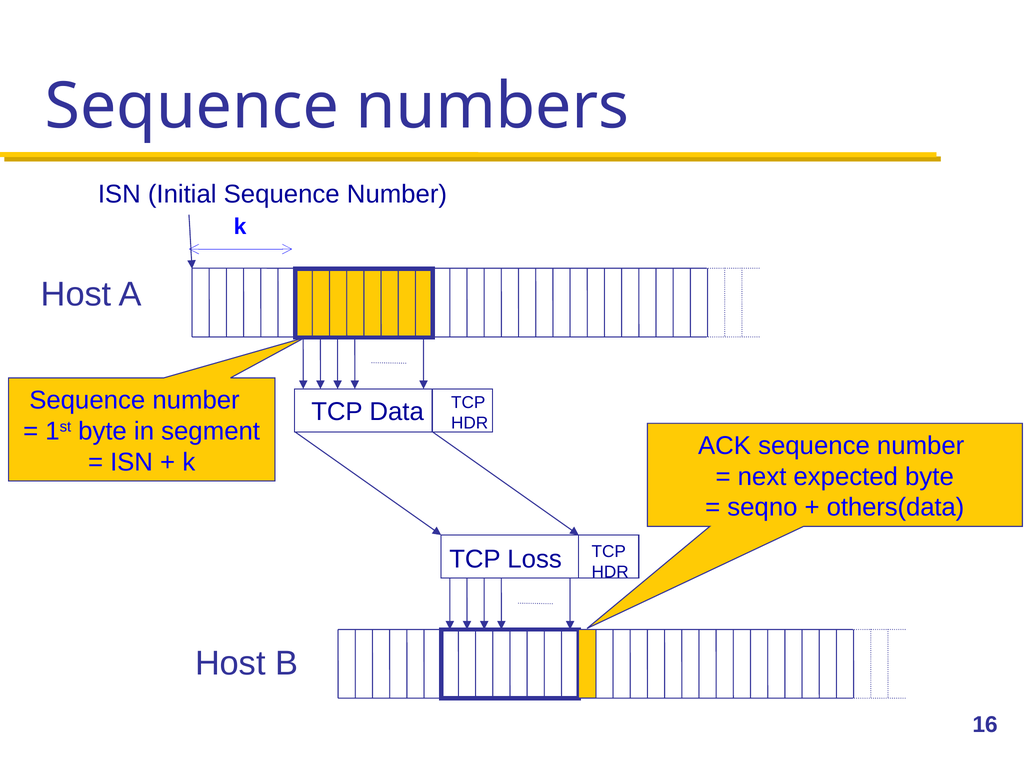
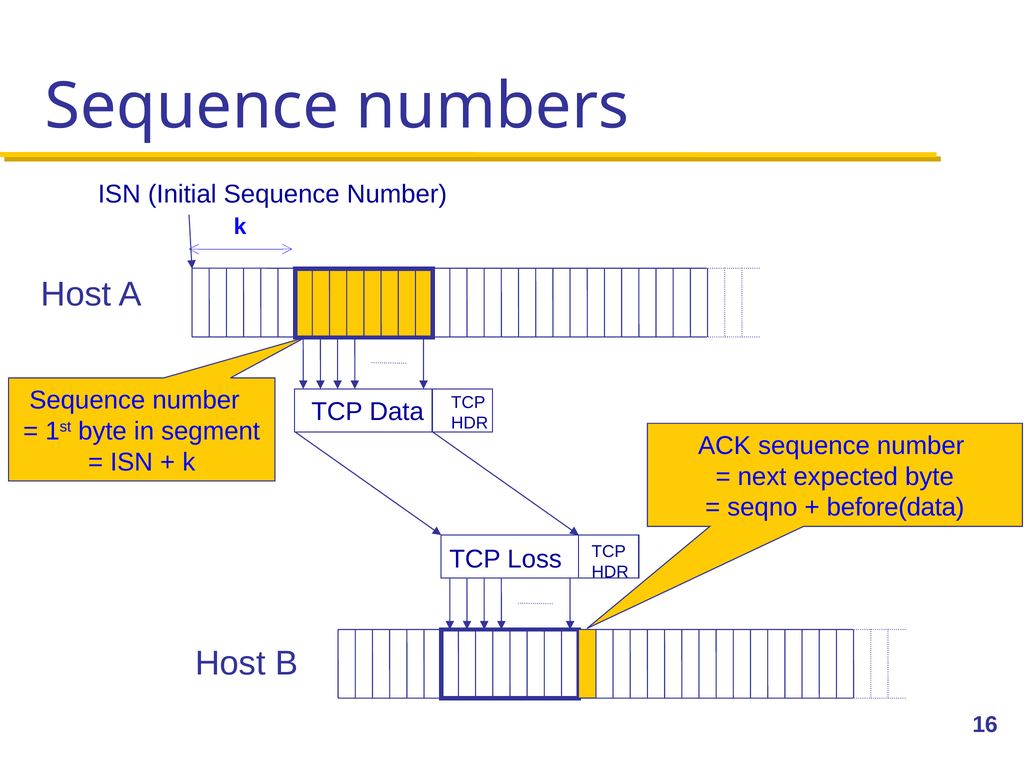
others(data: others(data -> before(data
